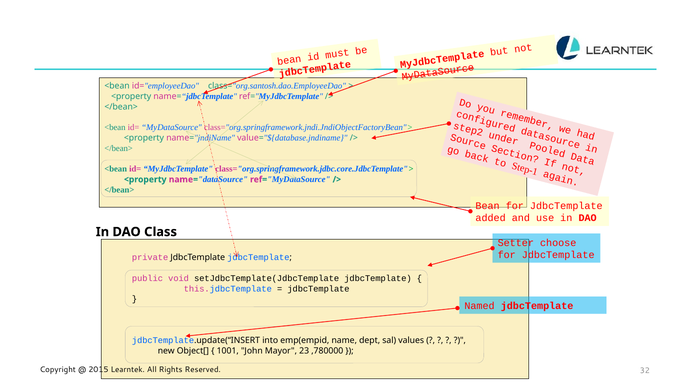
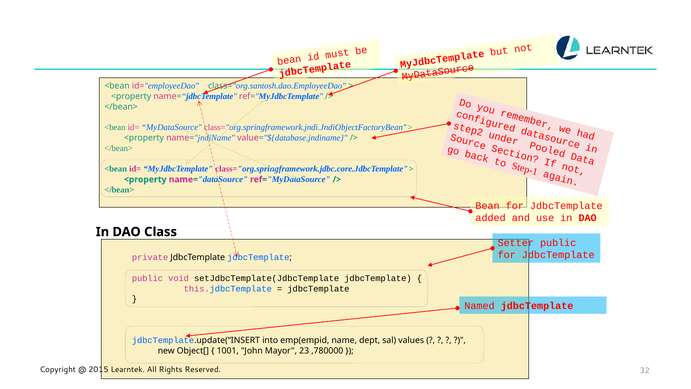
Setter choose: choose -> public
